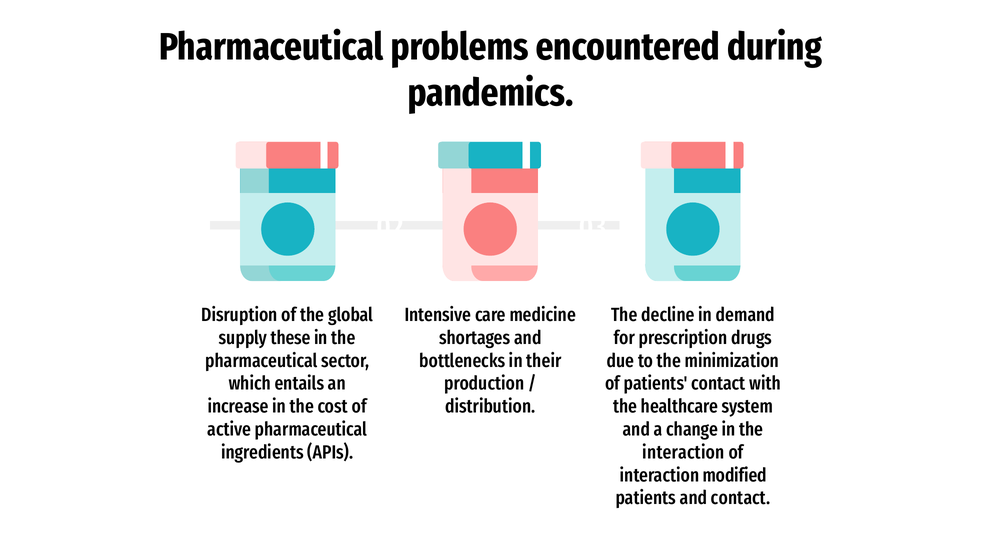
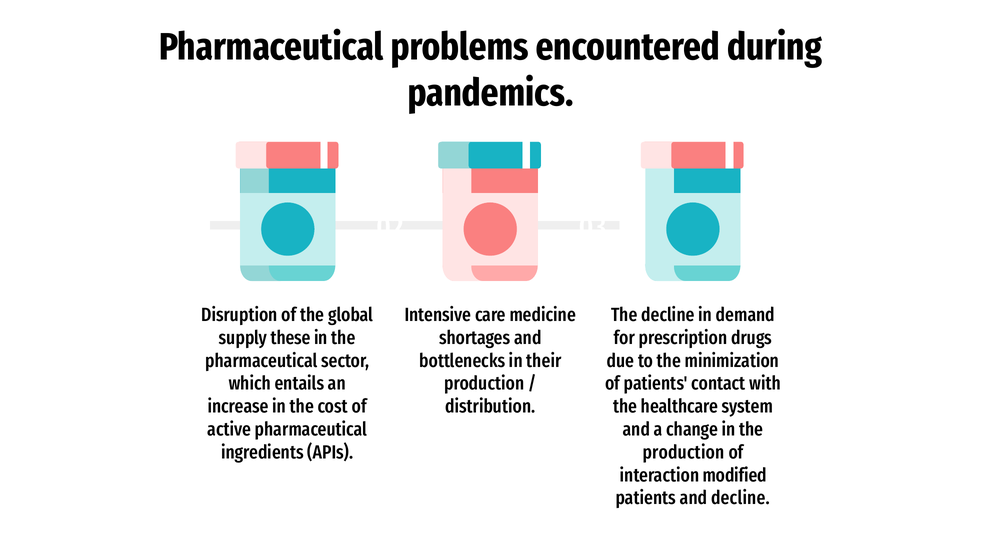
interaction at (684, 452): interaction -> production
and contact: contact -> decline
